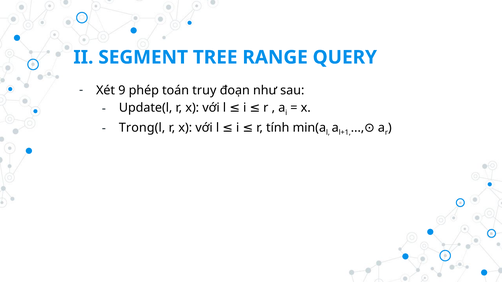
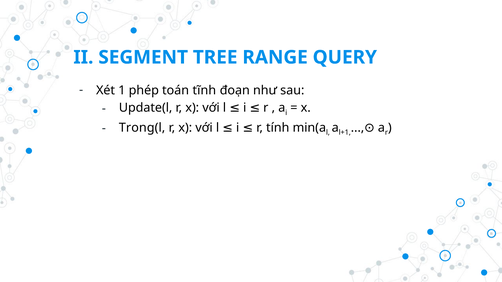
9: 9 -> 1
truy: truy -> tĩnh
